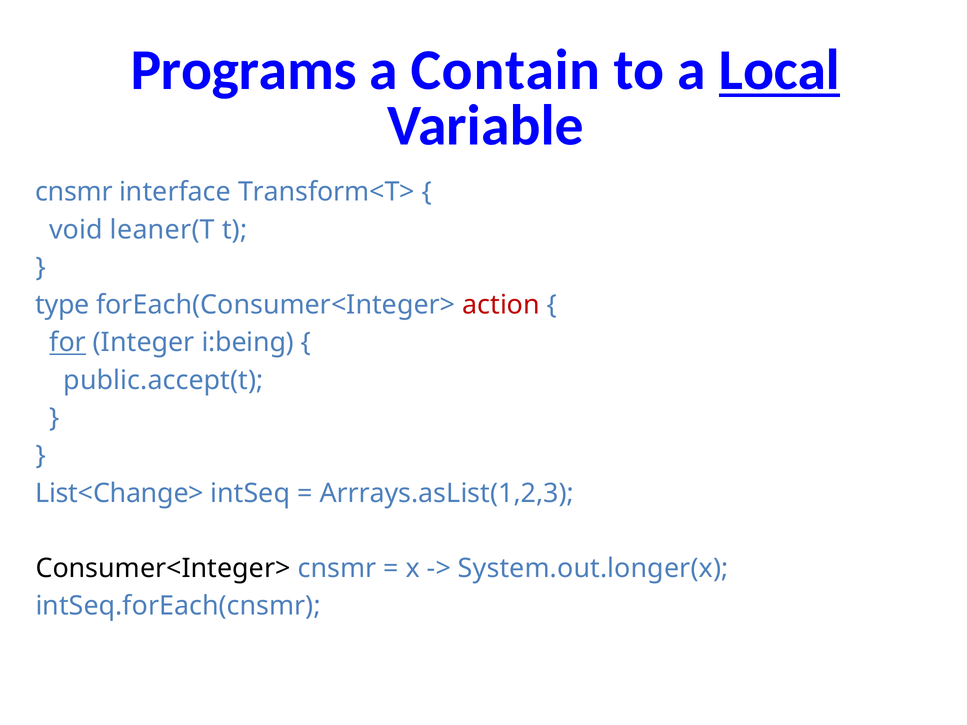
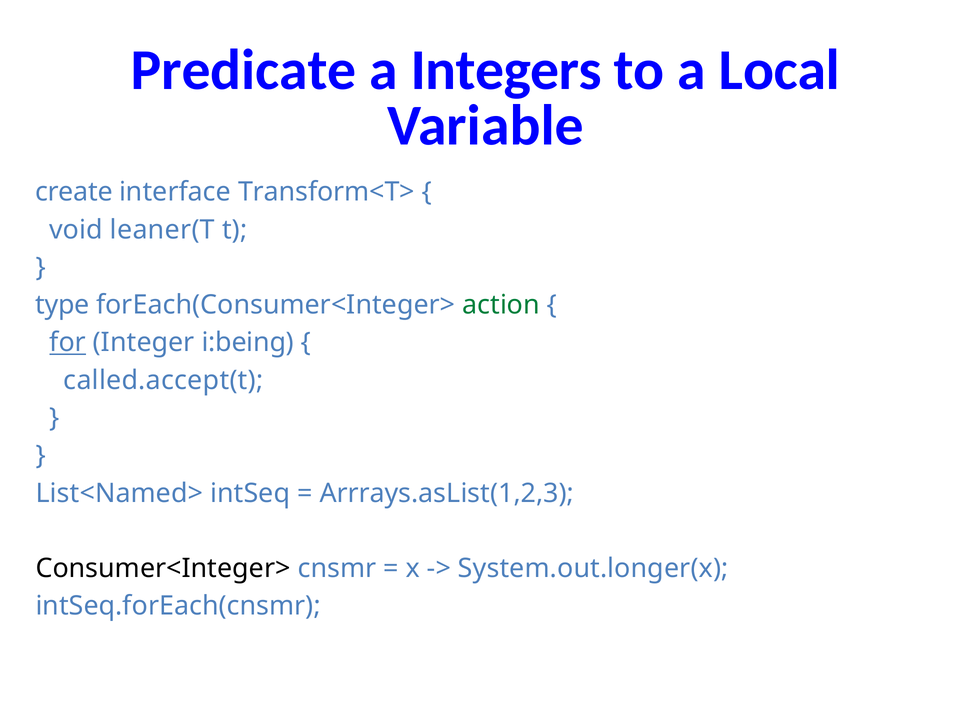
Programs: Programs -> Predicate
Contain: Contain -> Integers
Local underline: present -> none
cnsmr at (74, 192): cnsmr -> create
action colour: red -> green
public.accept(t: public.accept(t -> called.accept(t
List<Change>: List<Change> -> List<Named>
